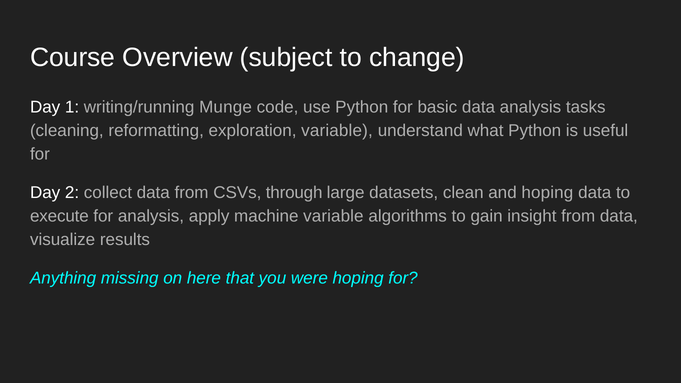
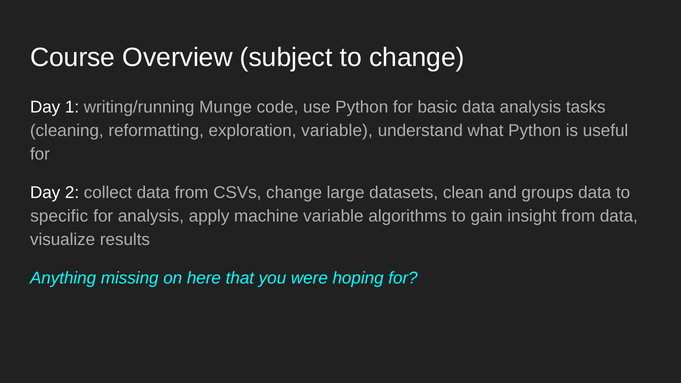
CSVs through: through -> change
and hoping: hoping -> groups
execute: execute -> specific
